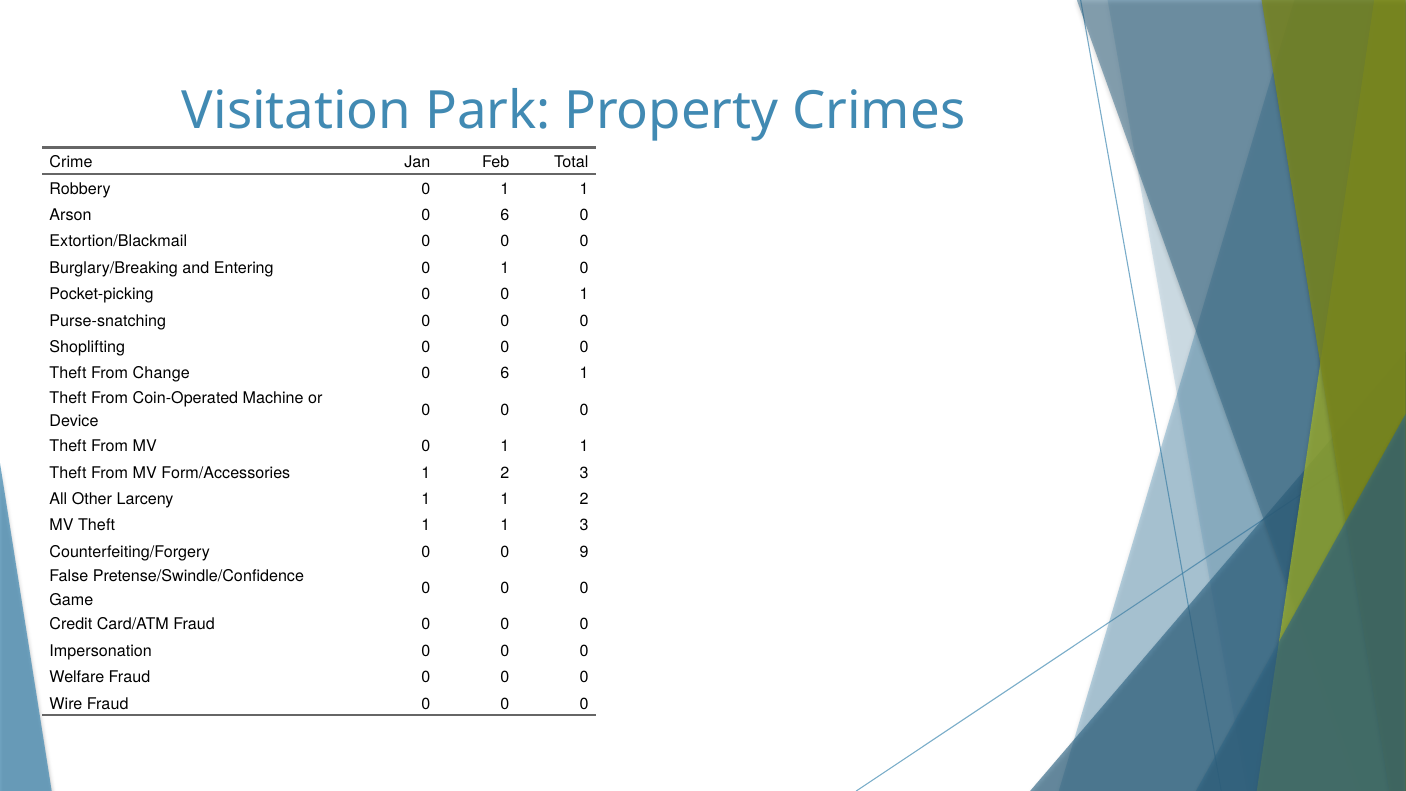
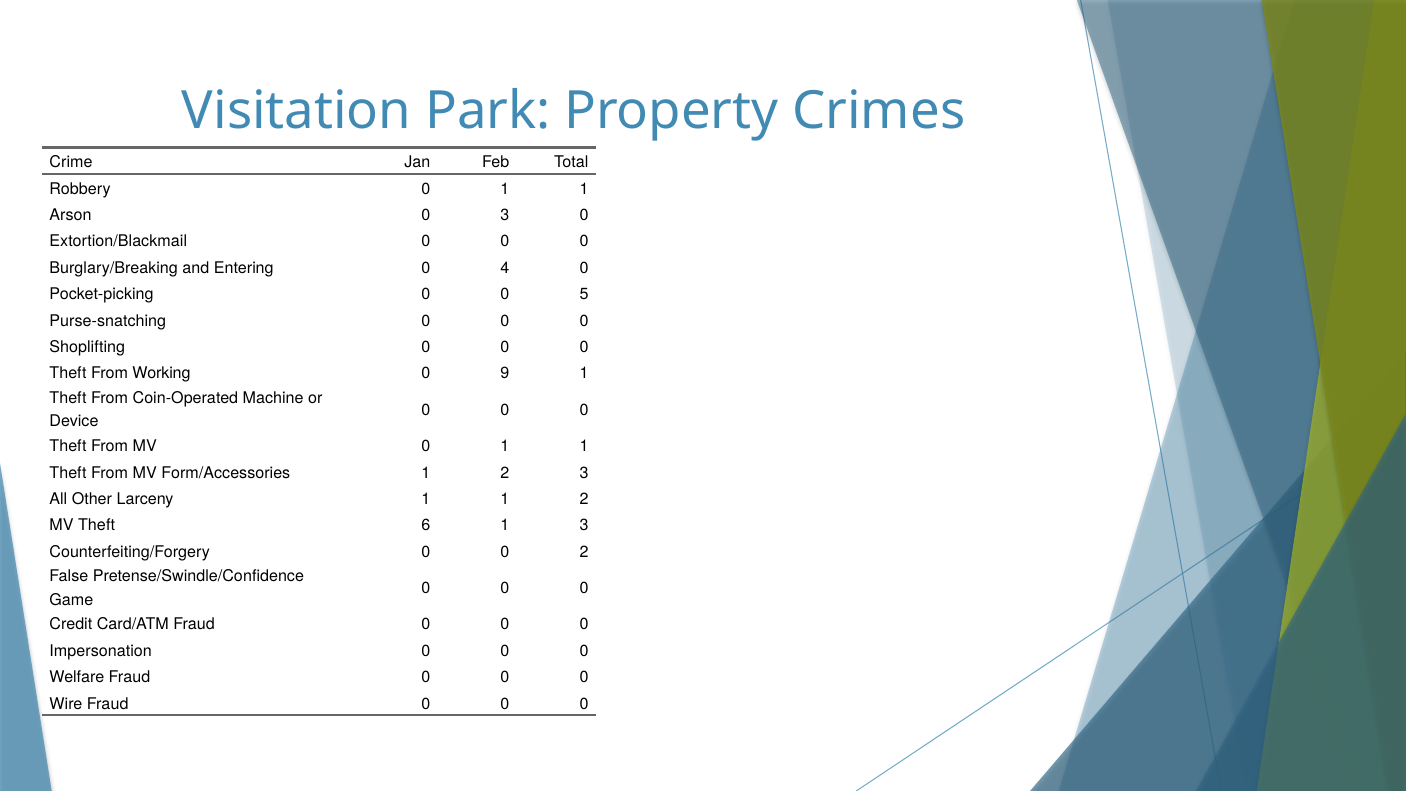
Arson 0 6: 6 -> 3
Entering 0 1: 1 -> 4
0 0 1: 1 -> 5
Change: Change -> Working
6 at (505, 373): 6 -> 9
Theft 1: 1 -> 6
0 9: 9 -> 2
